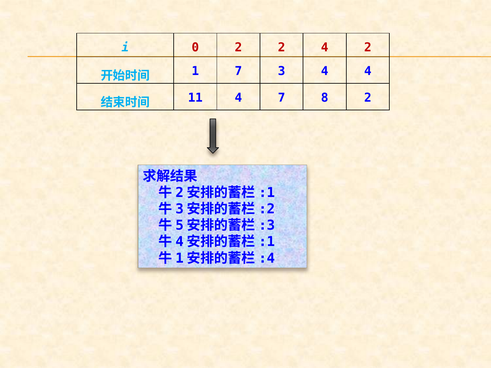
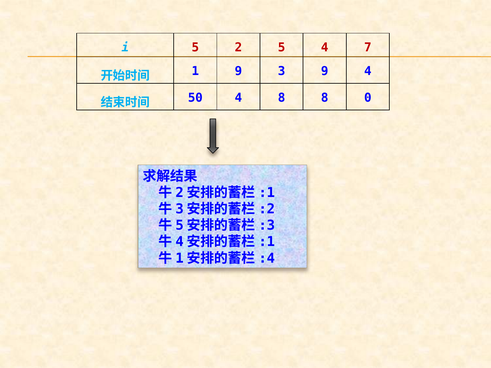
i 0: 0 -> 5
2 2: 2 -> 5
4 2: 2 -> 7
1 7: 7 -> 9
3 4: 4 -> 9
11: 11 -> 50
4 7: 7 -> 8
8 2: 2 -> 0
